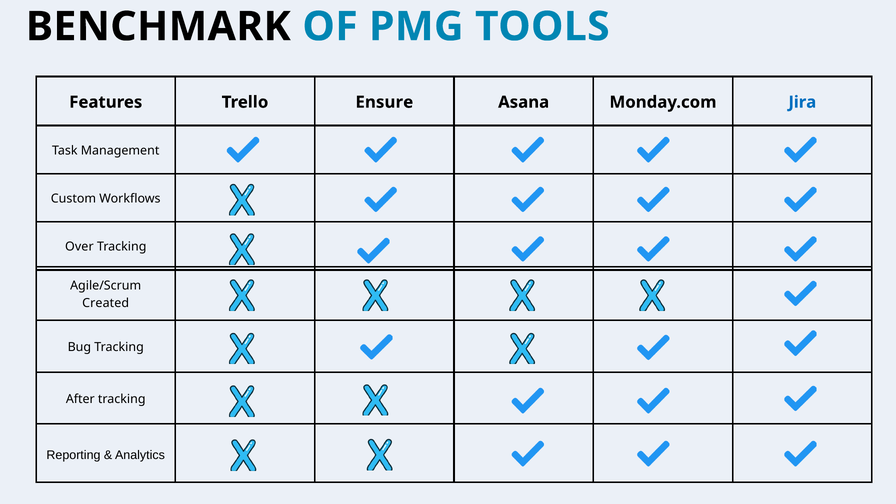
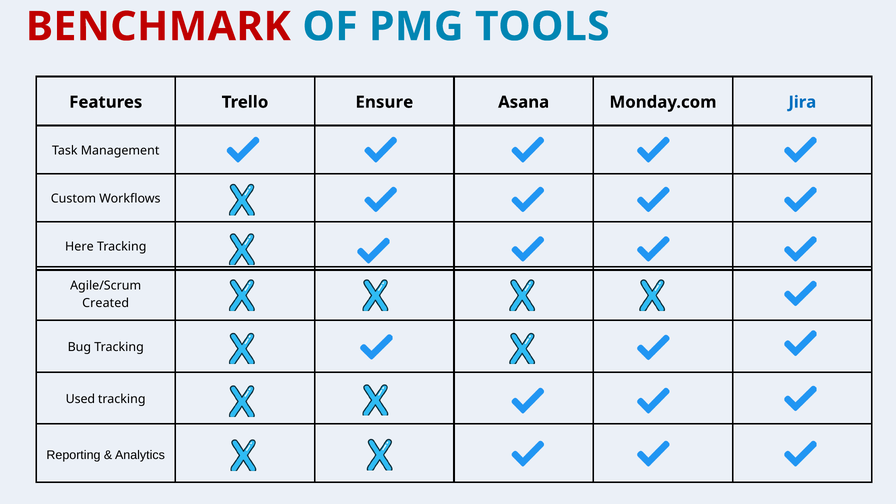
BENCHMARK colour: black -> red
Over: Over -> Here
After: After -> Used
